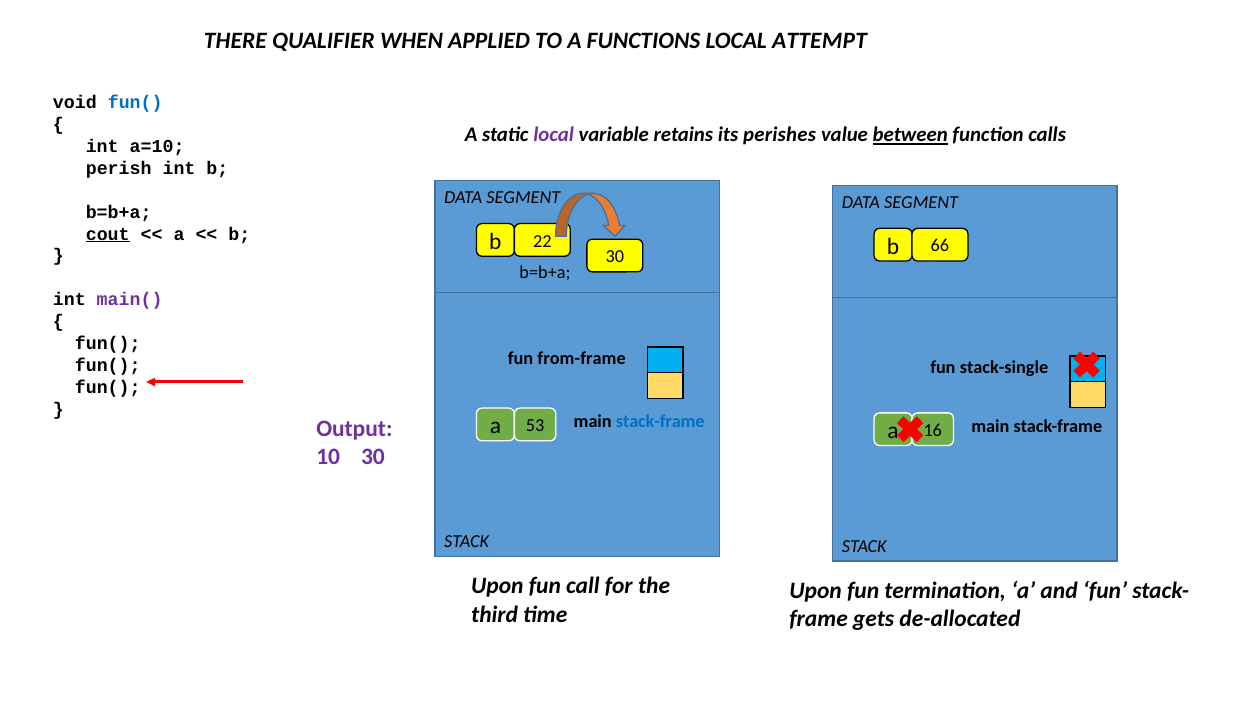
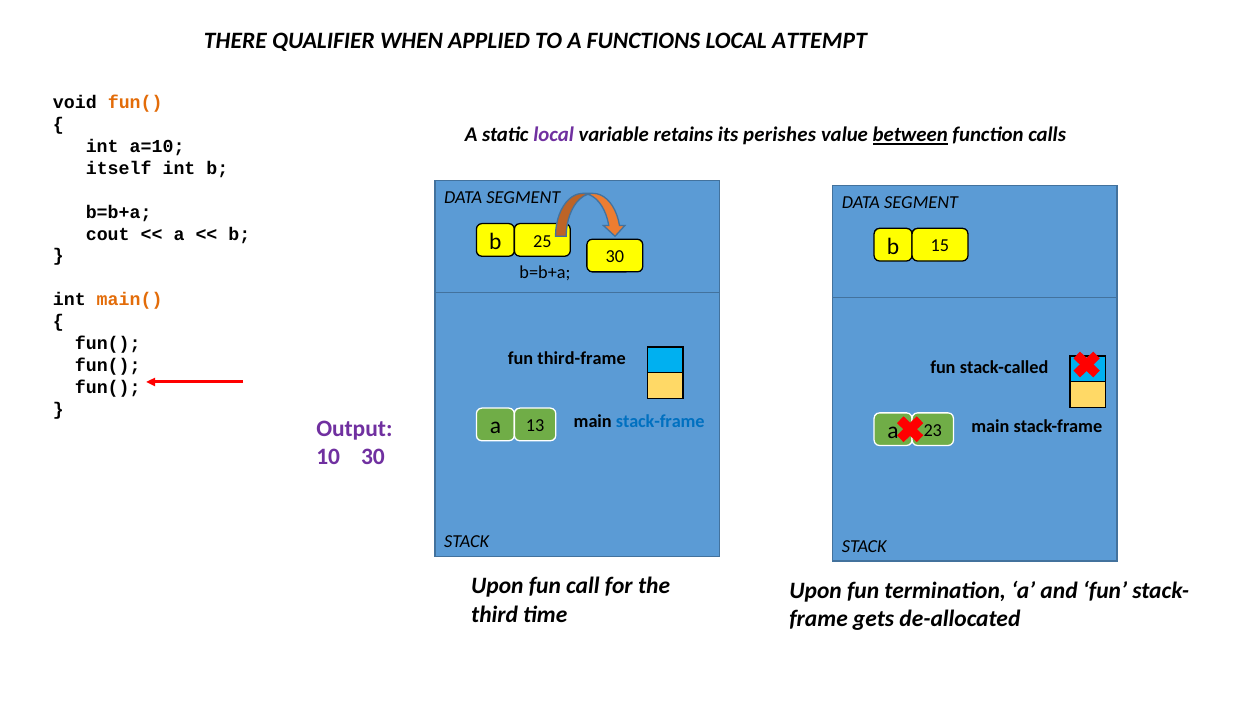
fun( at (135, 103) colour: blue -> orange
perish: perish -> itself
cout underline: present -> none
22: 22 -> 25
66: 66 -> 15
main( colour: purple -> orange
from-frame: from-frame -> third-frame
stack-single: stack-single -> stack-called
53: 53 -> 13
16: 16 -> 23
